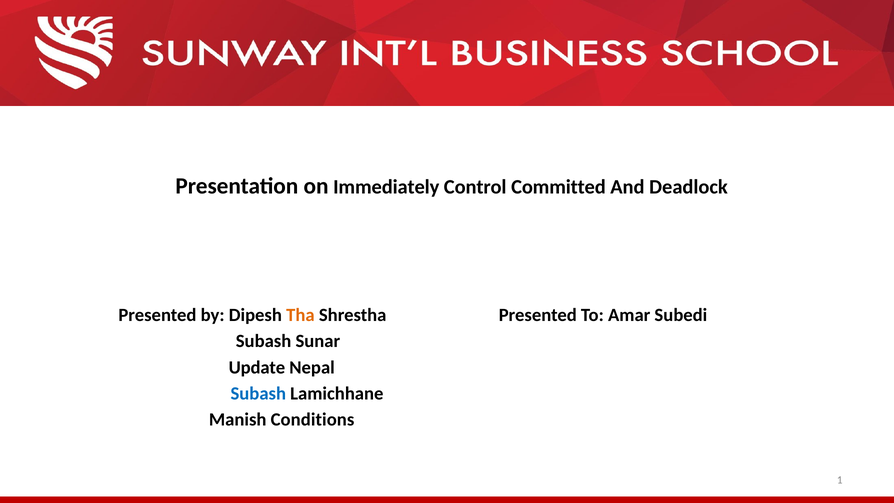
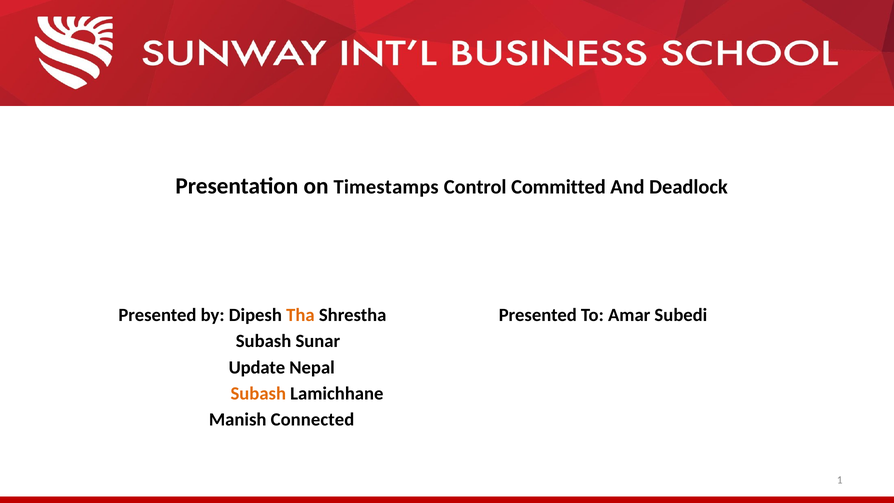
Immediately: Immediately -> Timestamps
Subash at (258, 393) colour: blue -> orange
Conditions: Conditions -> Connected
